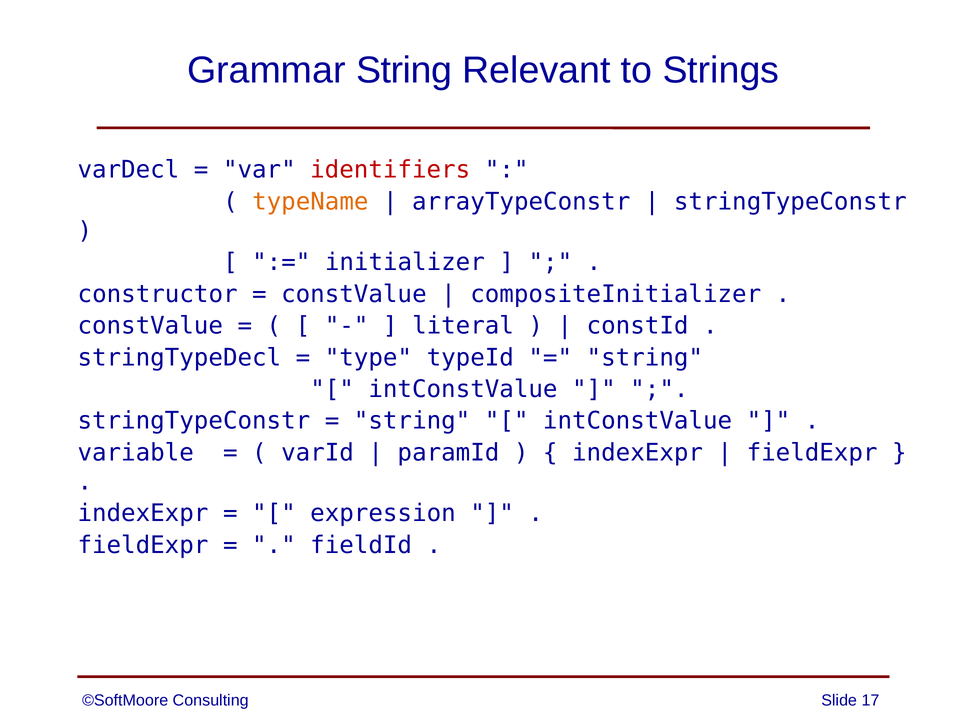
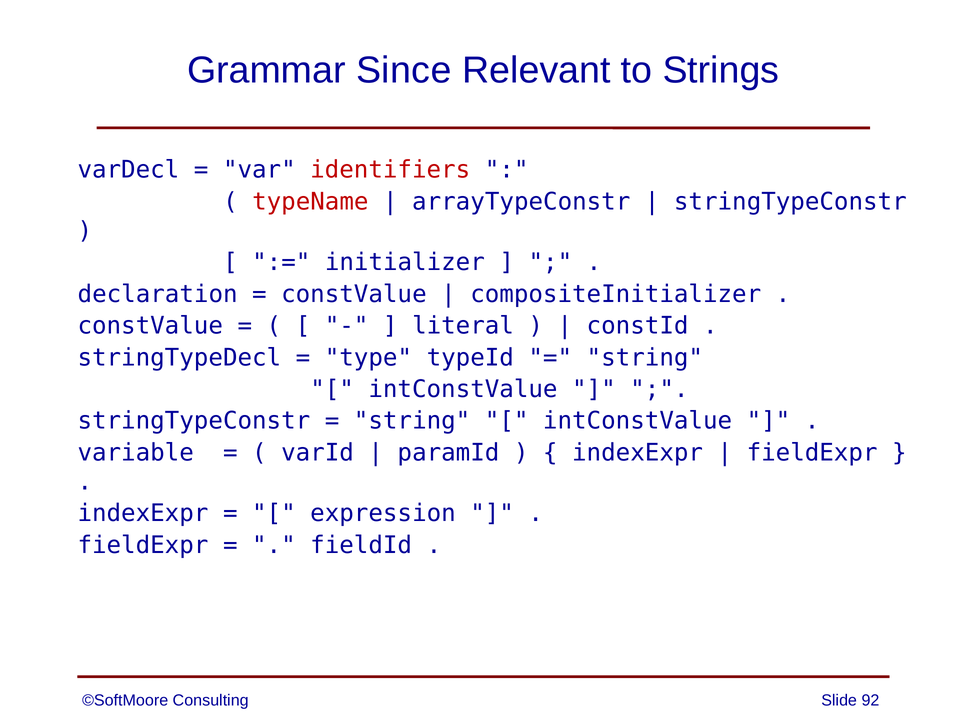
Grammar String: String -> Since
typeName colour: orange -> red
constructor: constructor -> declaration
17: 17 -> 92
